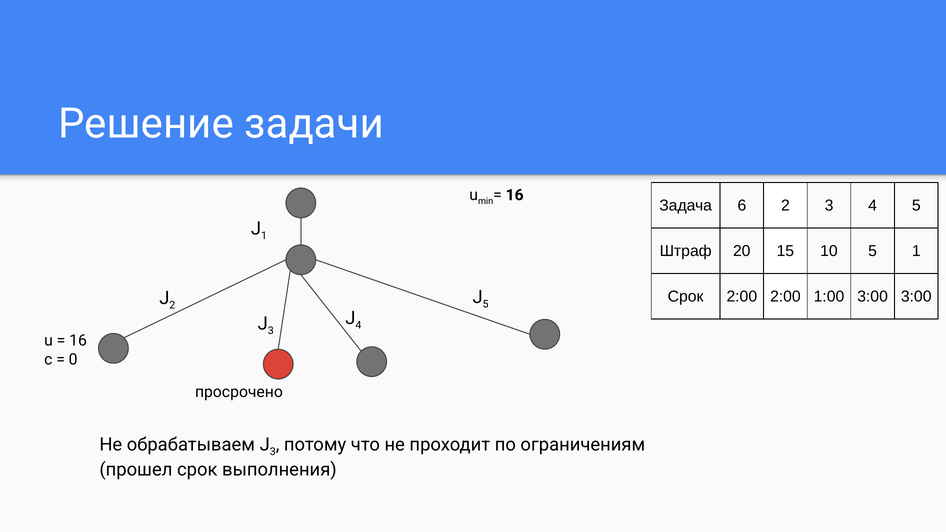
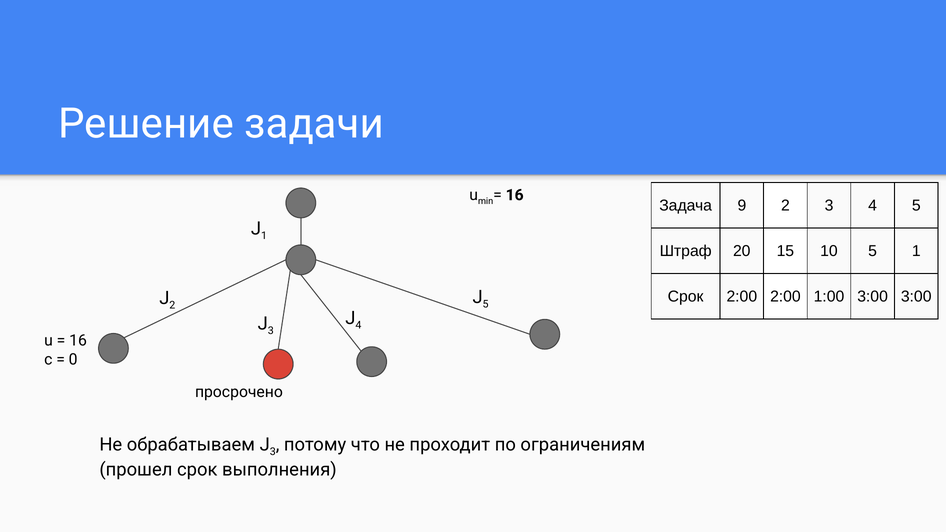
6: 6 -> 9
